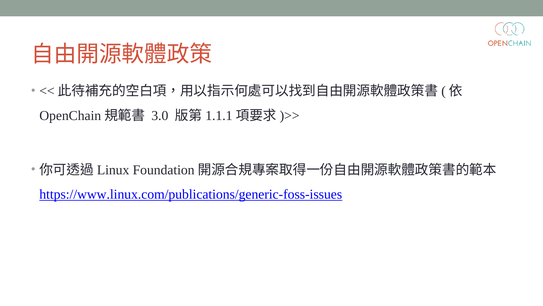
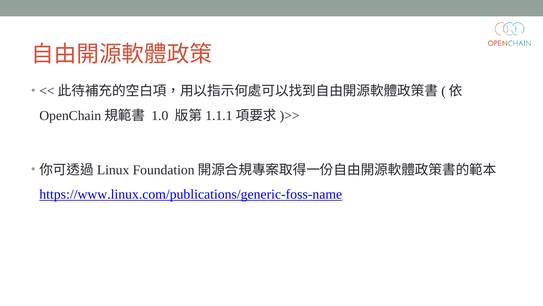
3.0: 3.0 -> 1.0
https://www.linux.com/publications/generic-foss-issues: https://www.linux.com/publications/generic-foss-issues -> https://www.linux.com/publications/generic-foss-name
